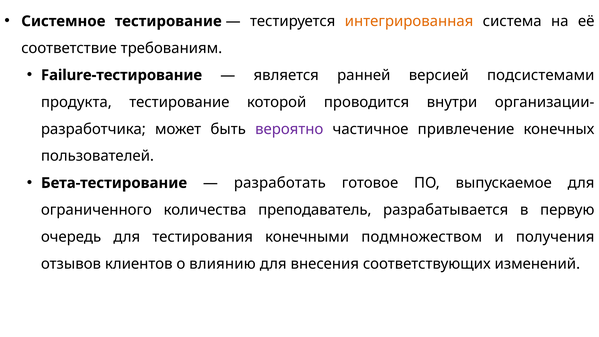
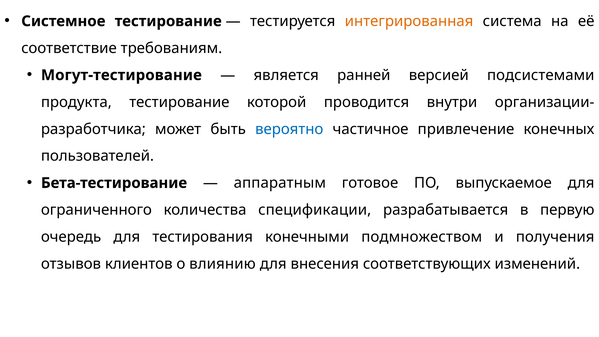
Failure-тестирование: Failure-тестирование -> Могут-тестирование
вероятно colour: purple -> blue
разработать: разработать -> аппаратным
преподаватель: преподаватель -> спецификации
